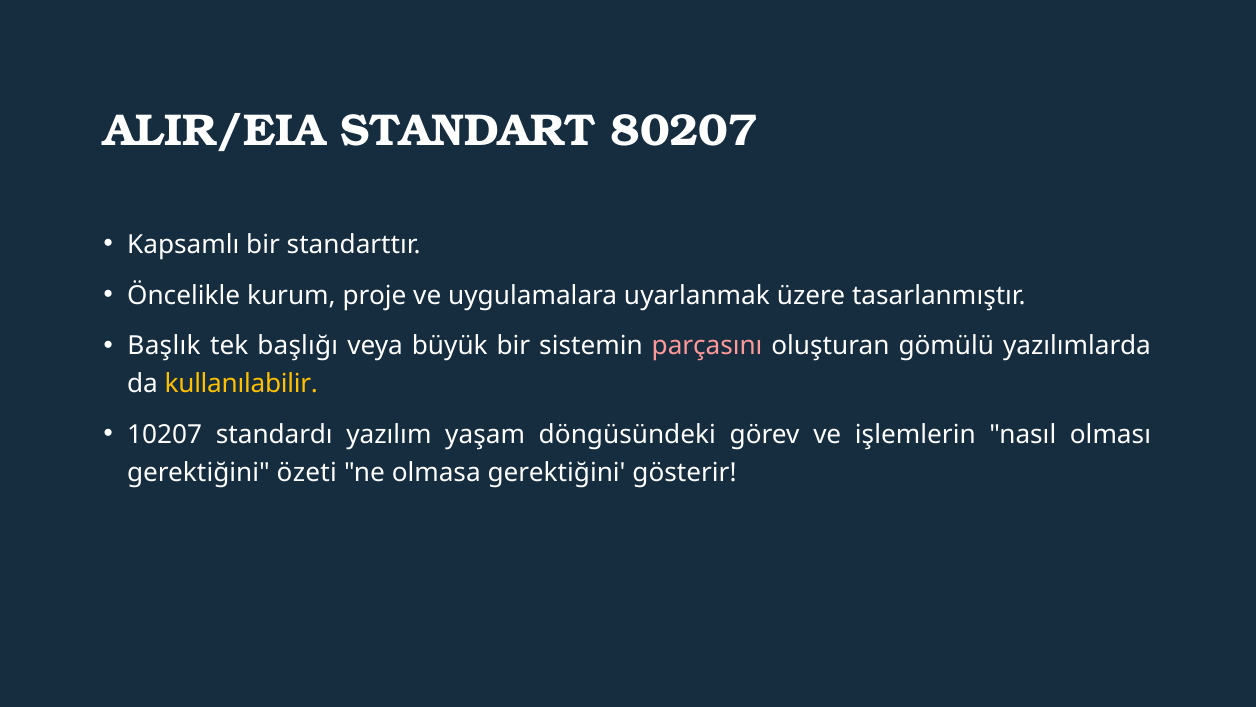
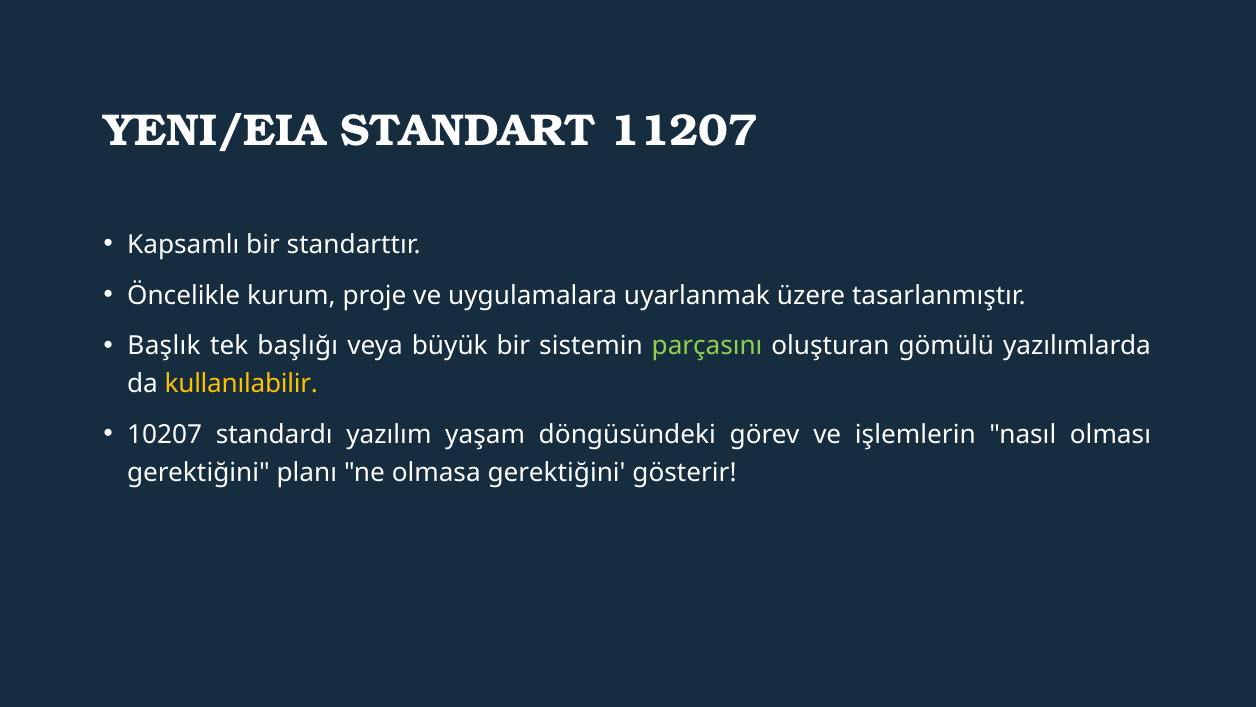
ALIR/EIA: ALIR/EIA -> YENI/EIA
80207: 80207 -> 11207
parçasını colour: pink -> light green
özeti: özeti -> planı
